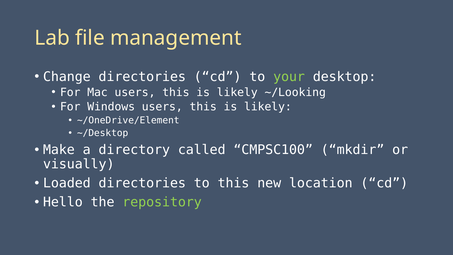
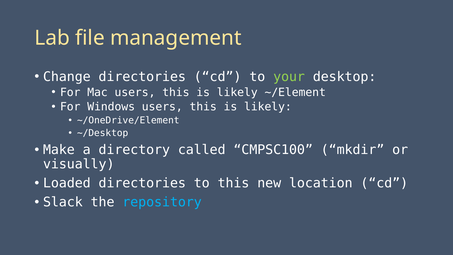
~/Looking: ~/Looking -> ~/Element
Hello: Hello -> Slack
repository colour: light green -> light blue
